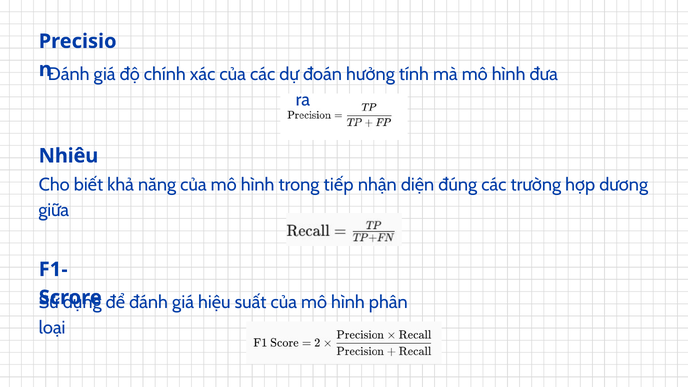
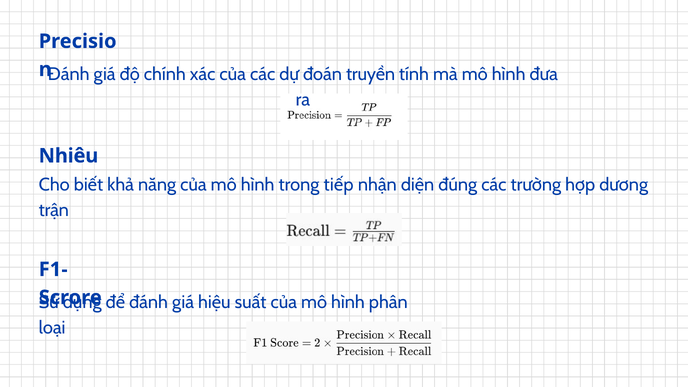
hưởng: hưởng -> truyền
giữa: giữa -> trận
